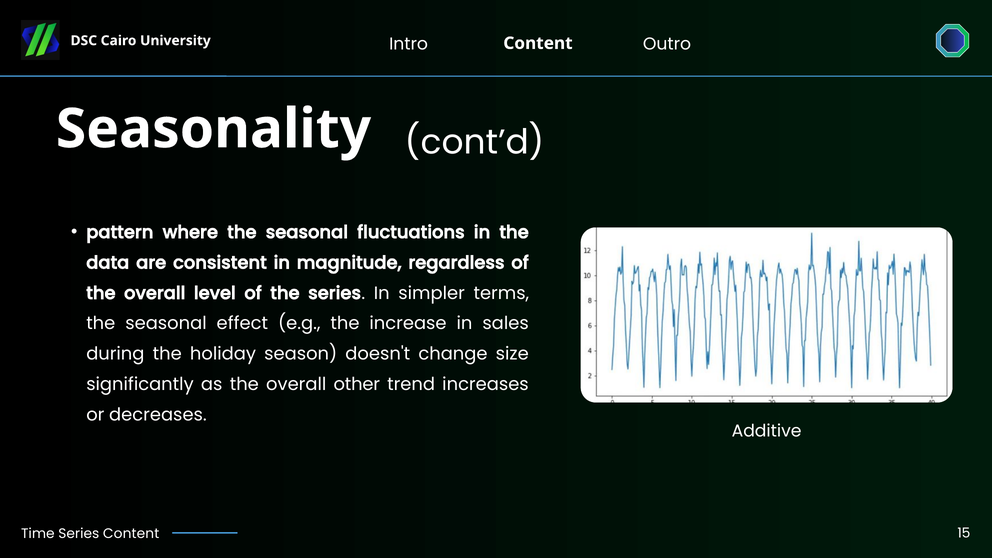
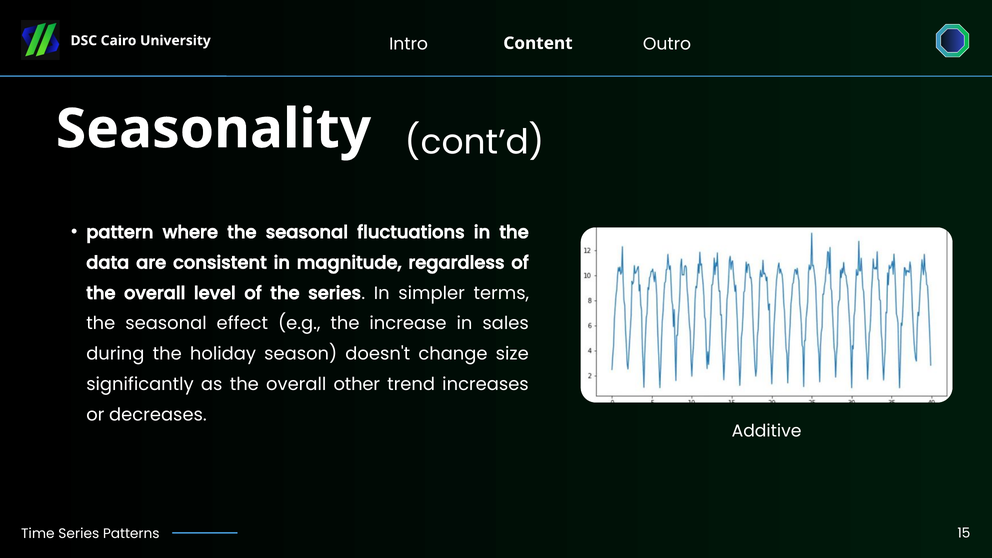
Series Content: Content -> Patterns
